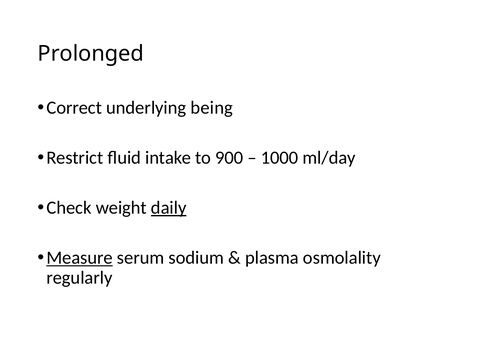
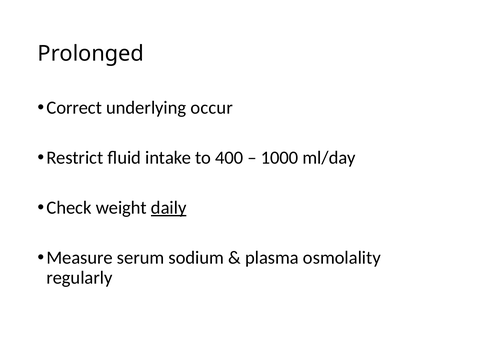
being: being -> occur
900: 900 -> 400
Measure underline: present -> none
